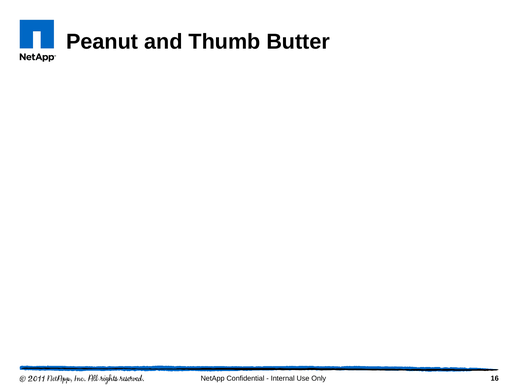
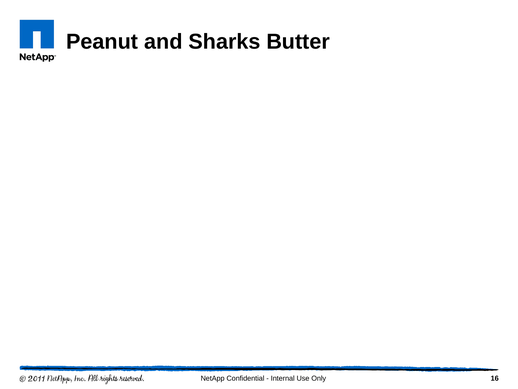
Thumb: Thumb -> Sharks
